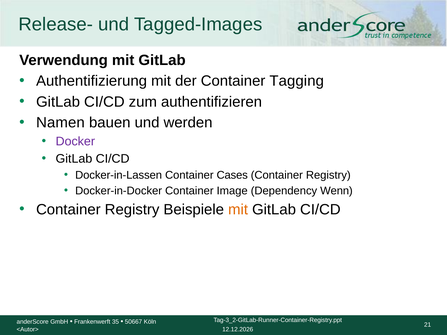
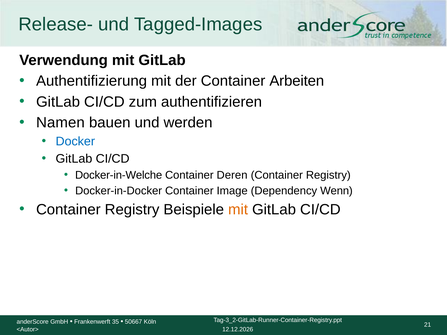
Tagging: Tagging -> Arbeiten
Docker colour: purple -> blue
Docker-in-Lassen: Docker-in-Lassen -> Docker-in-Welche
Cases: Cases -> Deren
